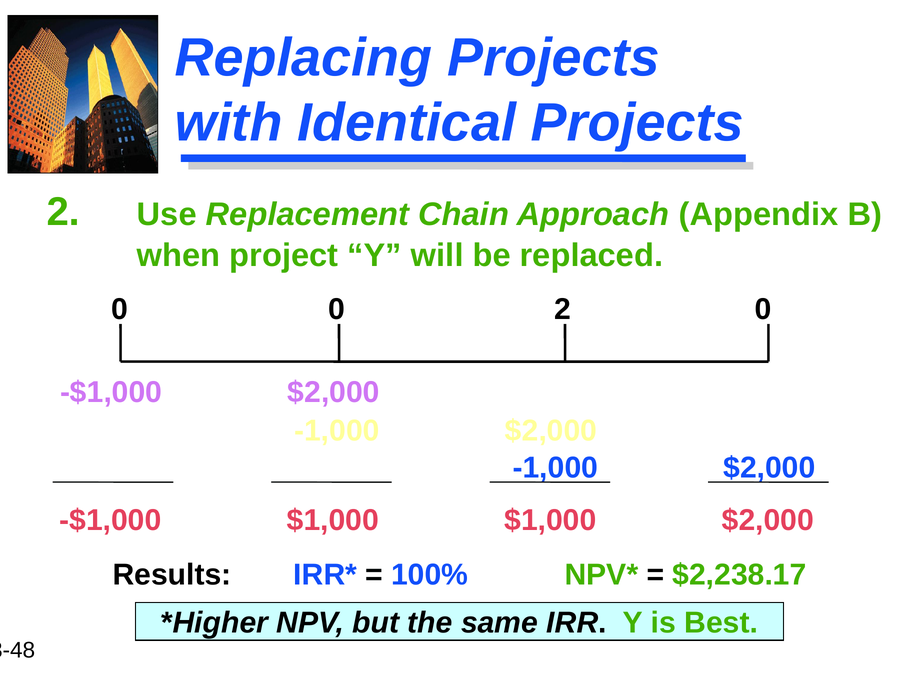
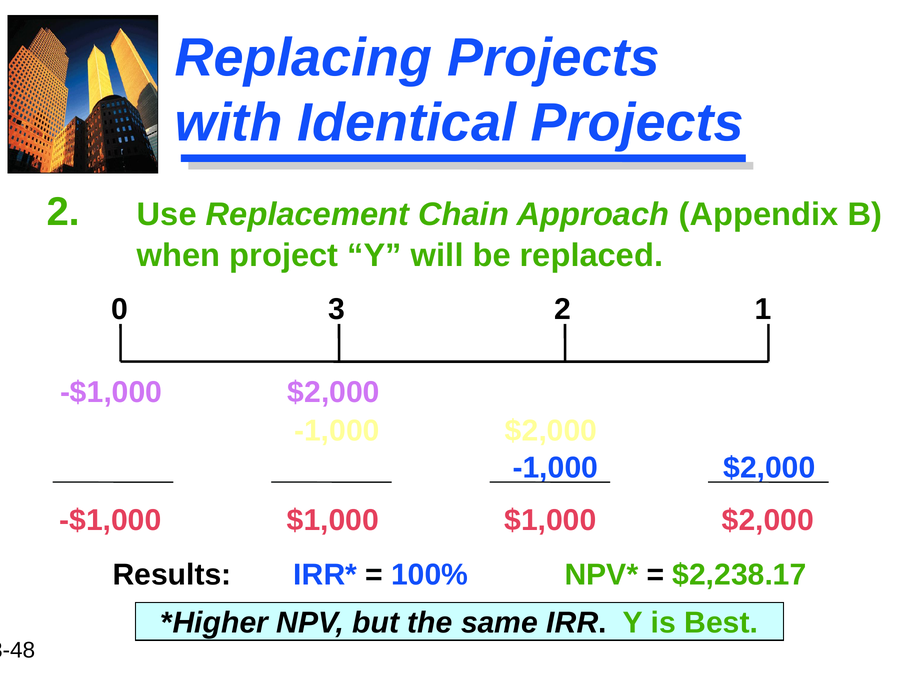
0 0: 0 -> 3
2 0: 0 -> 1
